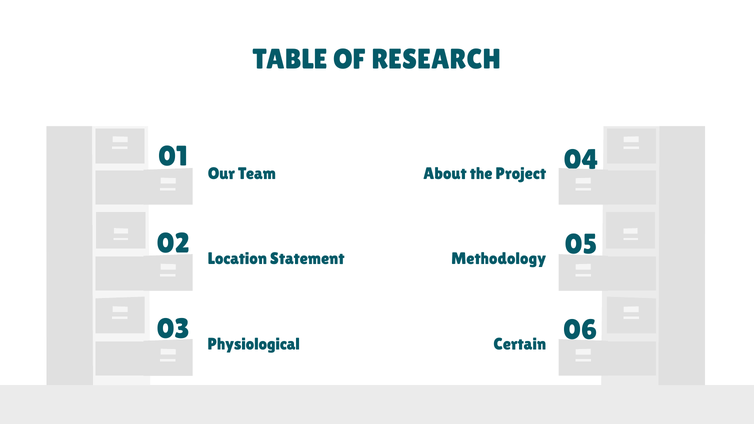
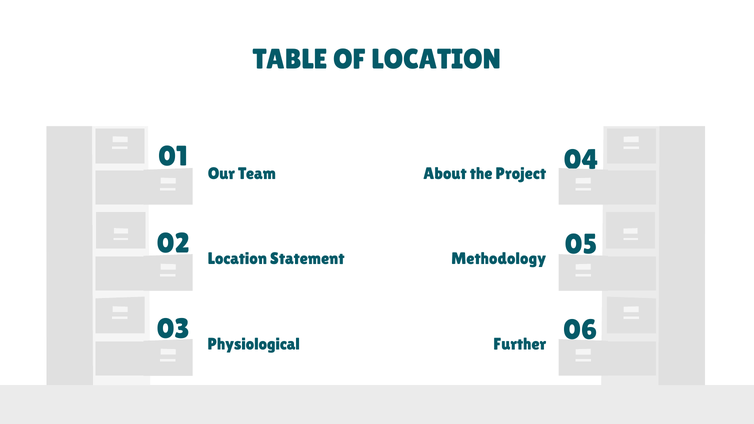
OF RESEARCH: RESEARCH -> LOCATION
Certain: Certain -> Further
